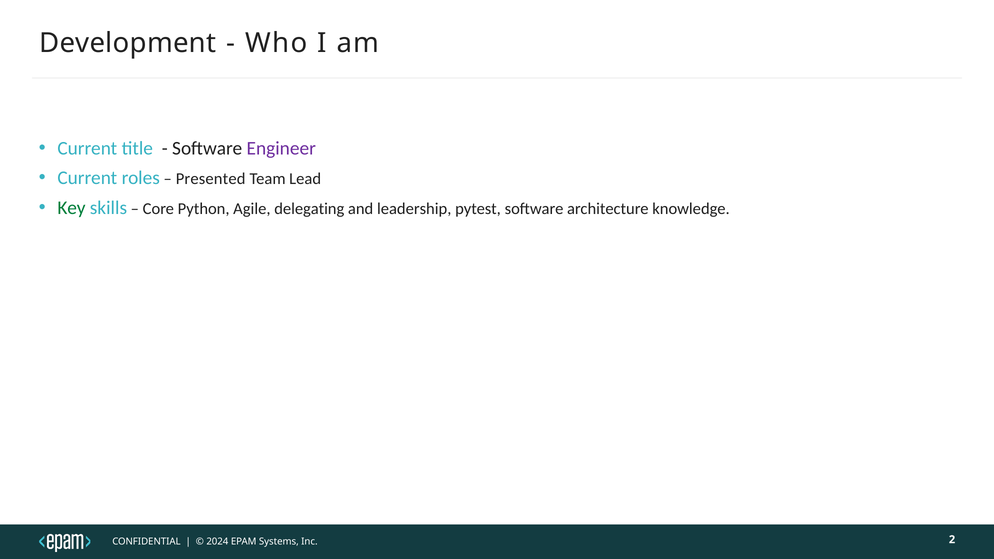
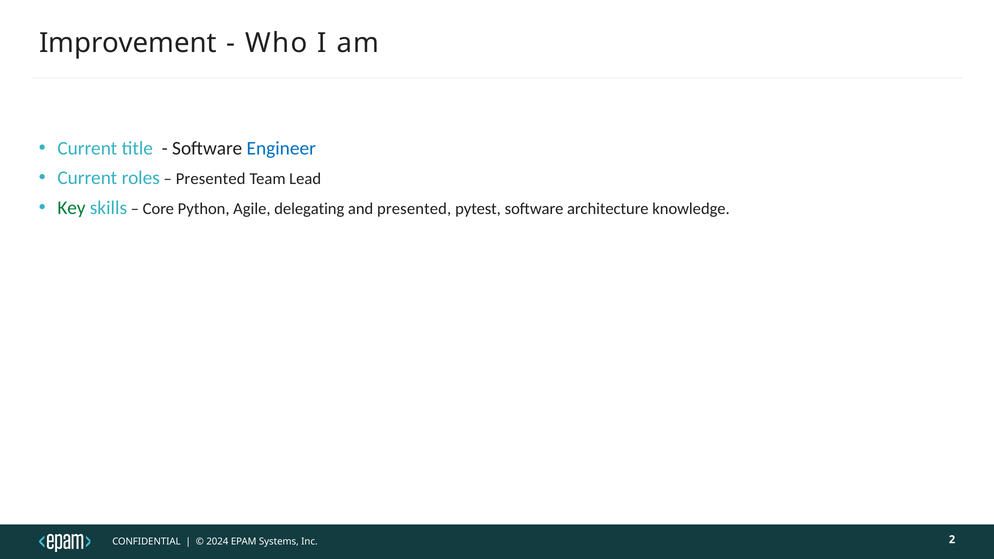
Development: Development -> Improvement
Engineer colour: purple -> blue
and leadership: leadership -> presented
